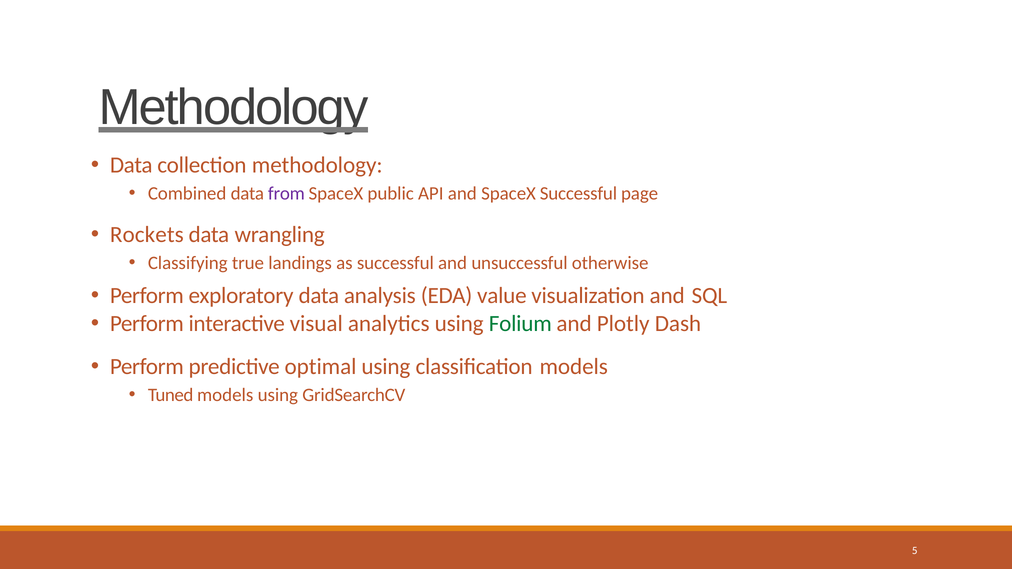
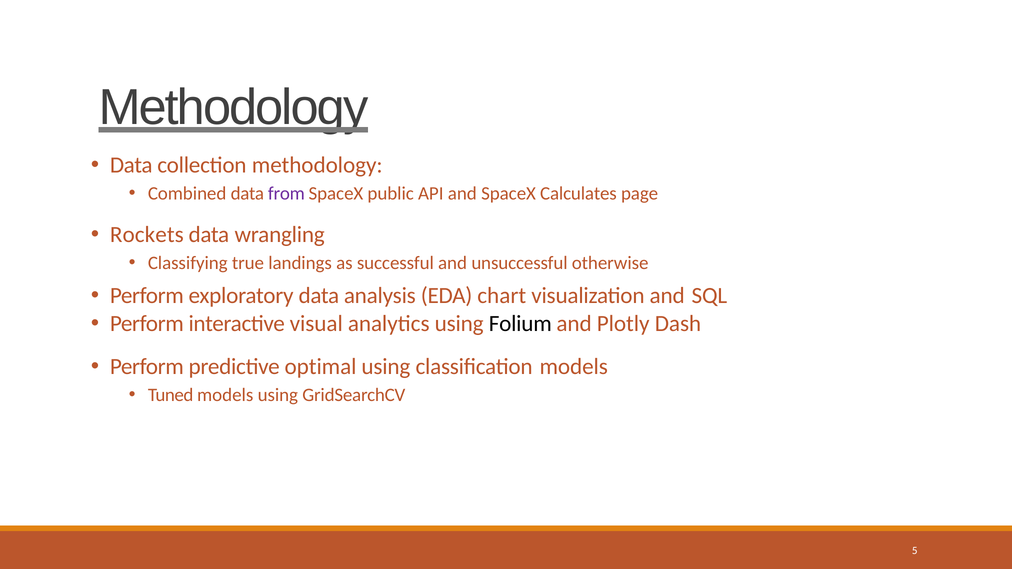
SpaceX Successful: Successful -> Calculates
value: value -> chart
Folium colour: green -> black
